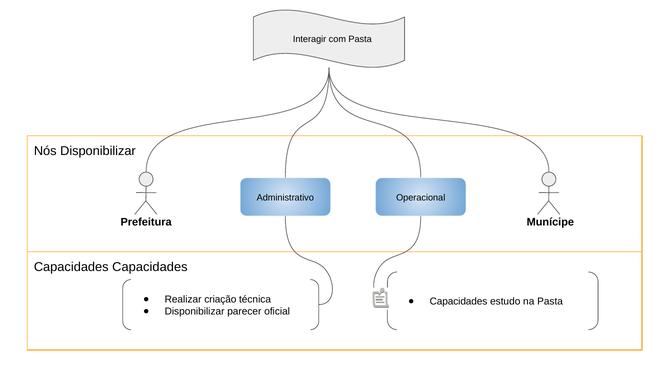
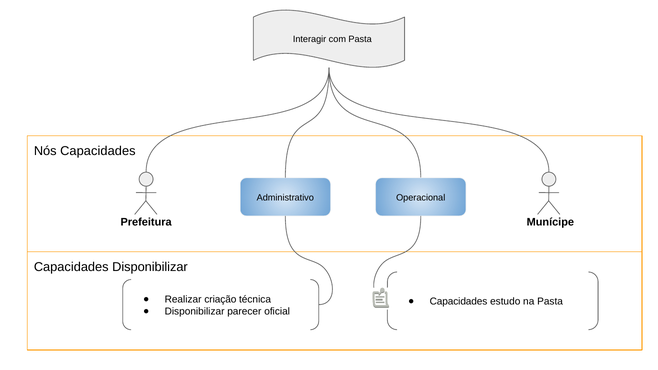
Nós Disponibilizar: Disponibilizar -> Capacidades
Capacidades Capacidades: Capacidades -> Disponibilizar
